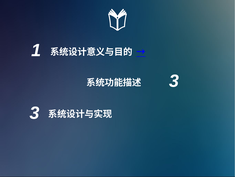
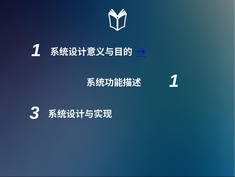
3 at (174, 81): 3 -> 1
